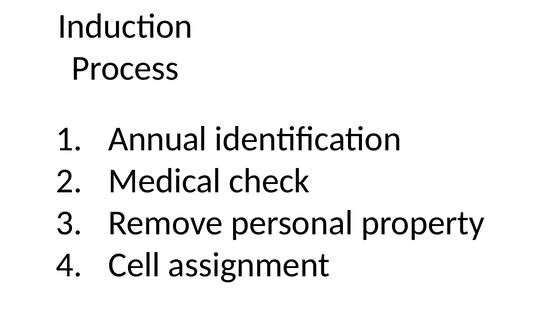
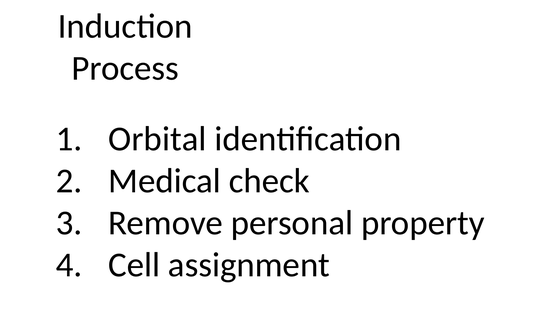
Annual: Annual -> Orbital
